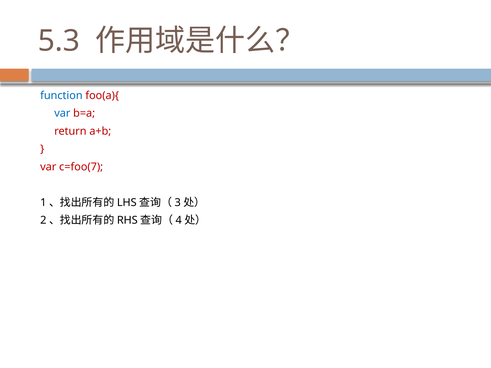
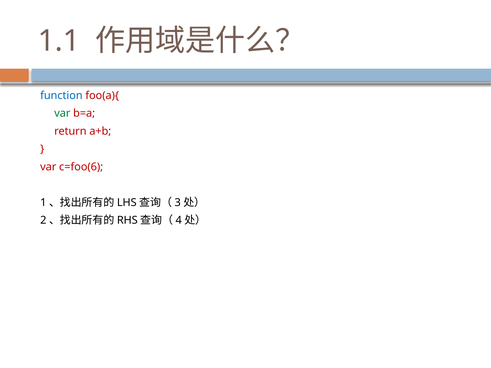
5.3: 5.3 -> 1.1
var at (62, 113) colour: blue -> green
c=foo(7: c=foo(7 -> c=foo(6
